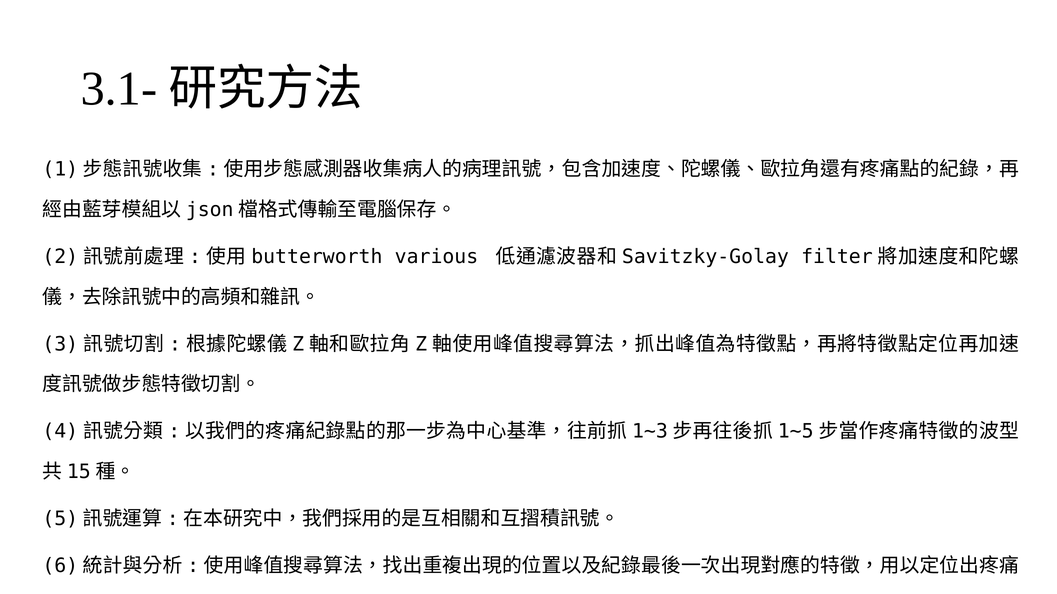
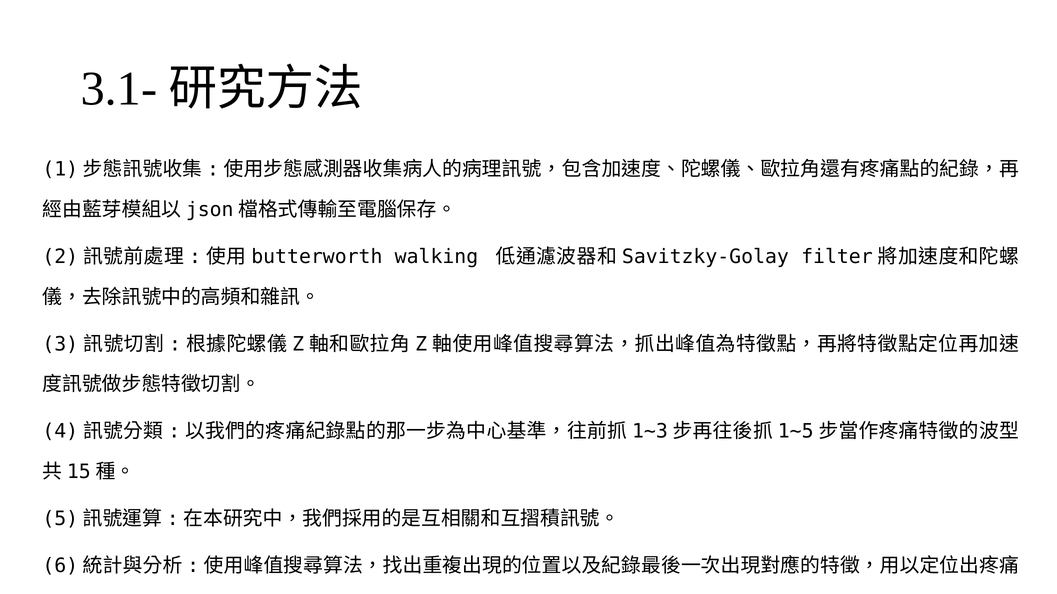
various: various -> walking
